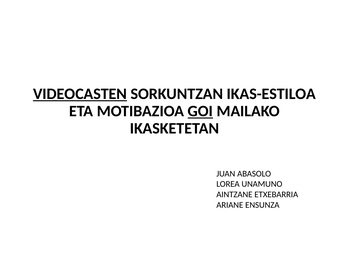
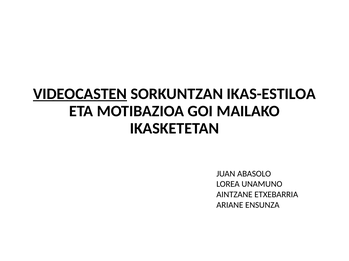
GOI underline: present -> none
